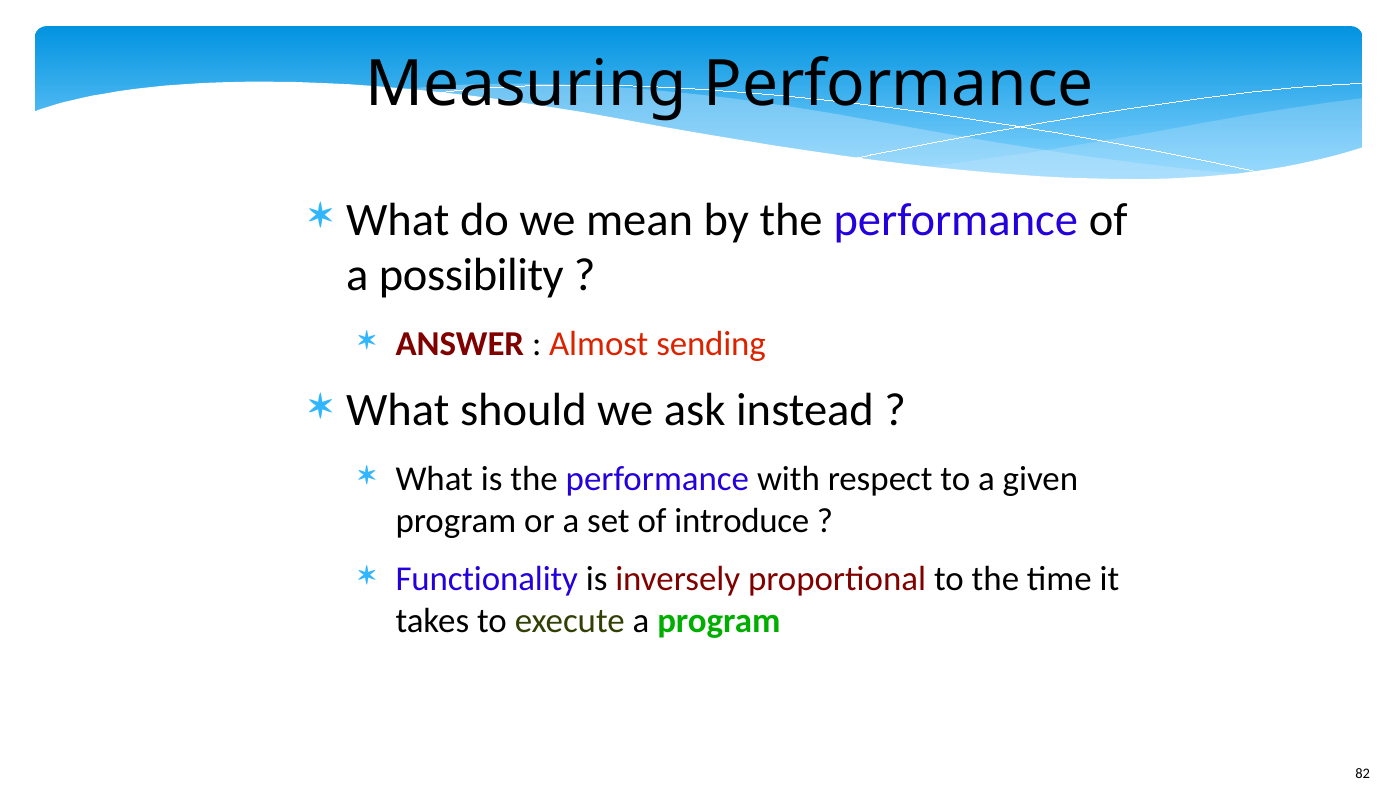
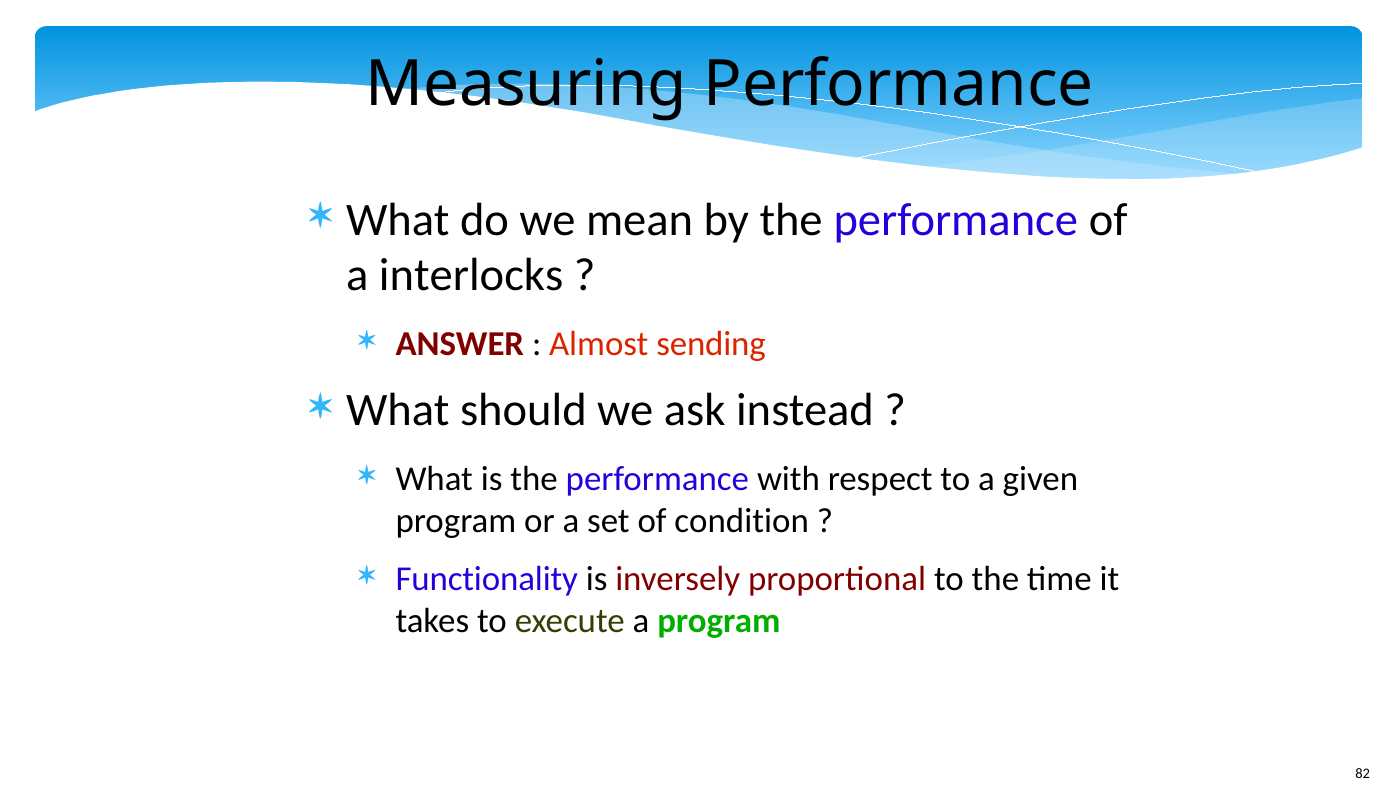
possibility: possibility -> interlocks
introduce: introduce -> condition
